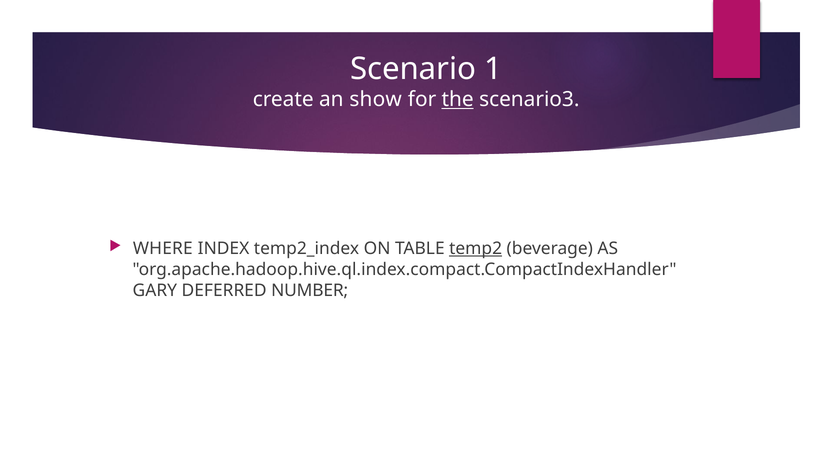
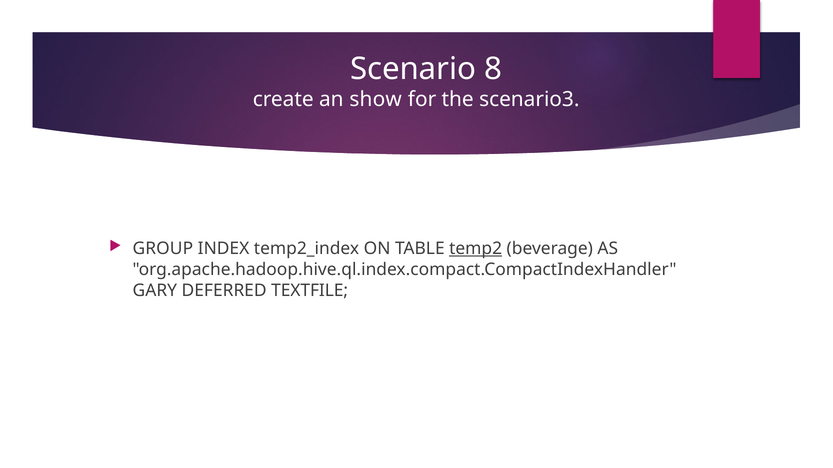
1: 1 -> 8
the underline: present -> none
WHERE: WHERE -> GROUP
NUMBER: NUMBER -> TEXTFILE
